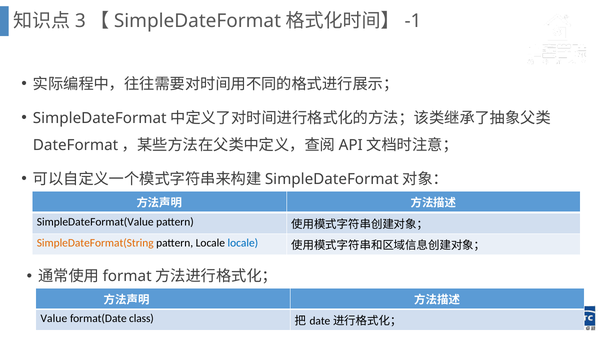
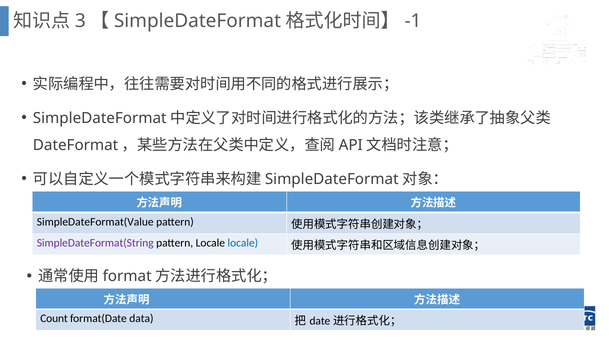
SimpleDateFormat(String colour: orange -> purple
Value: Value -> Count
class: class -> data
